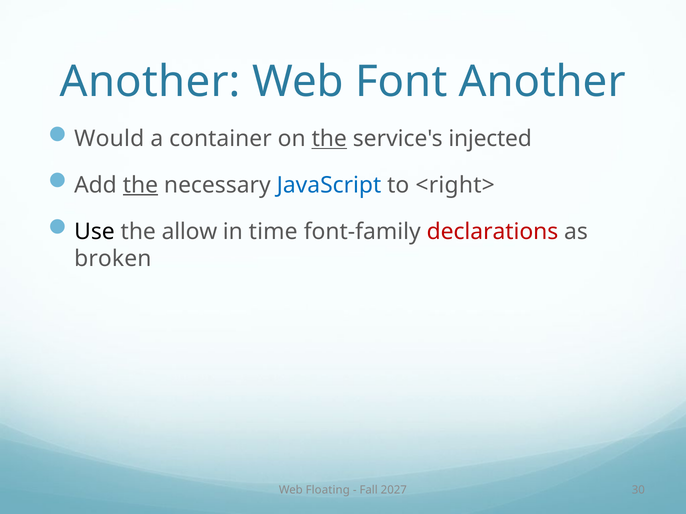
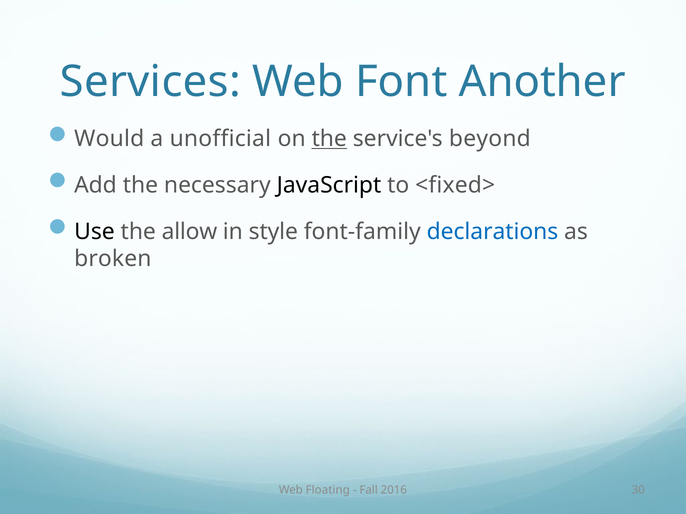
Another at (150, 82): Another -> Services
container: container -> unofficial
injected: injected -> beyond
the at (140, 185) underline: present -> none
JavaScript colour: blue -> black
<right>: <right> -> <fixed>
time: time -> style
declarations colour: red -> blue
2027: 2027 -> 2016
